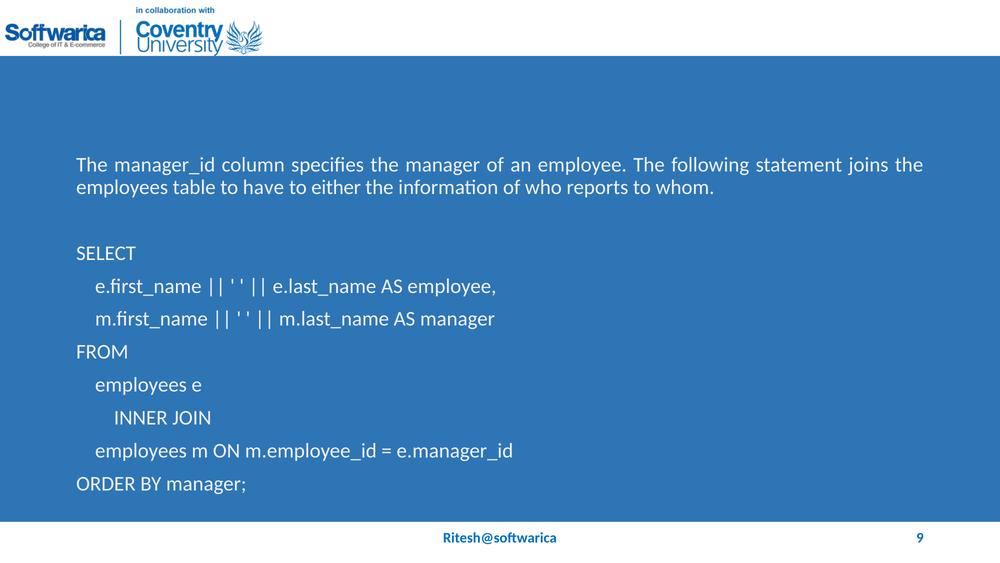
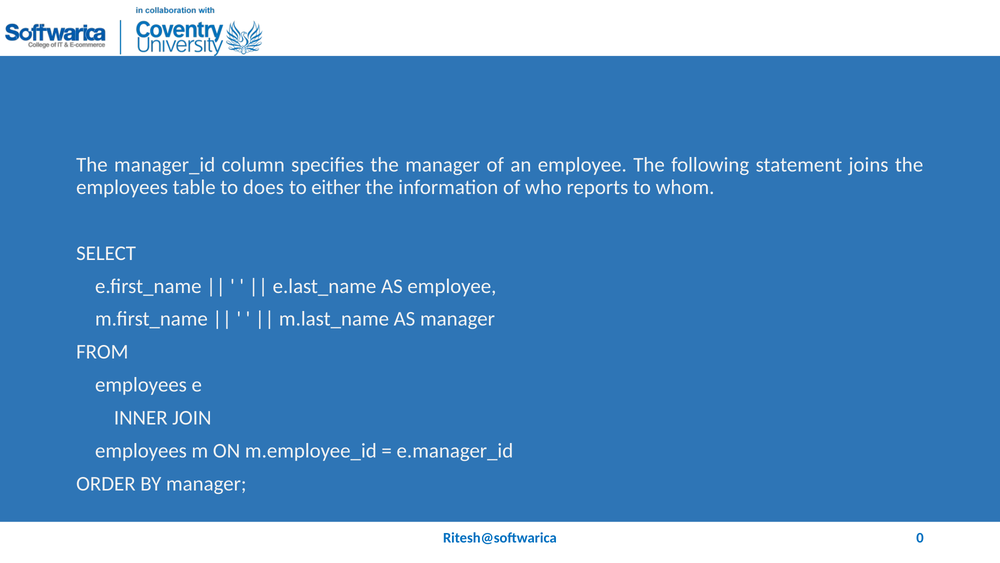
have: have -> does
9: 9 -> 0
